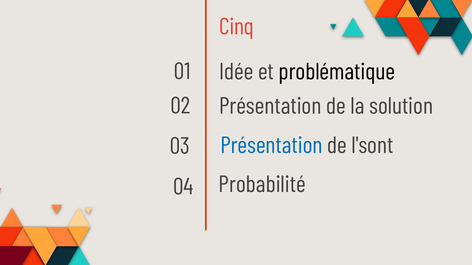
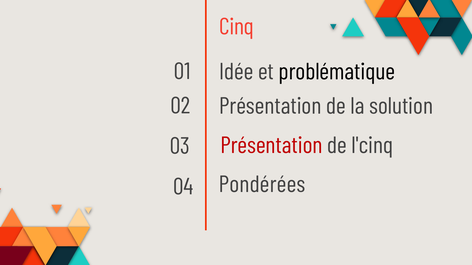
Présentation at (271, 146) colour: blue -> red
l'sont: l'sont -> l'cinq
Probabilité: Probabilité -> Pondérées
